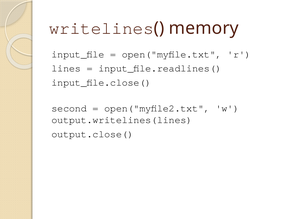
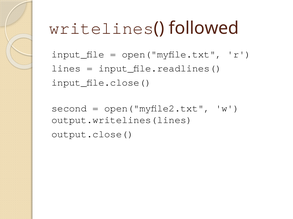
memory: memory -> followed
